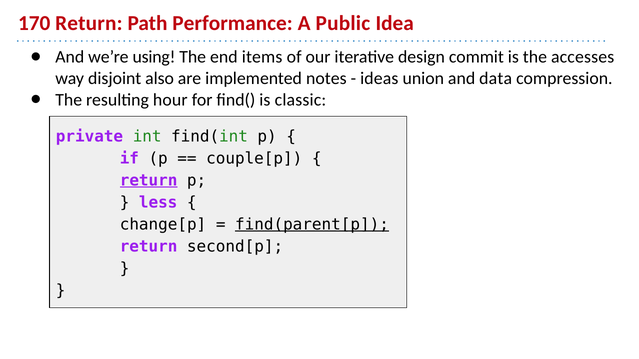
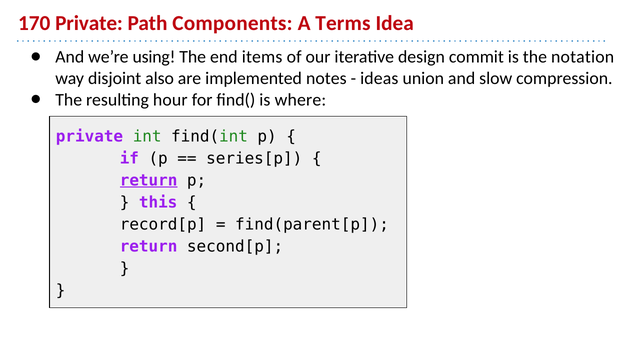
170 Return: Return -> Private
Performance: Performance -> Components
Public: Public -> Terms
accesses: accesses -> notation
data: data -> slow
classic: classic -> where
couple[p: couple[p -> series[p
less: less -> this
change[p: change[p -> record[p
find(parent[p underline: present -> none
